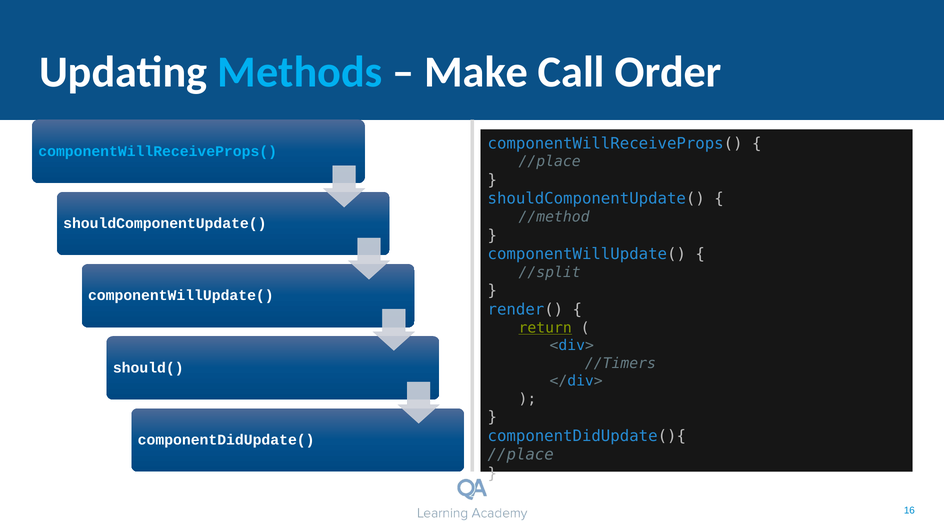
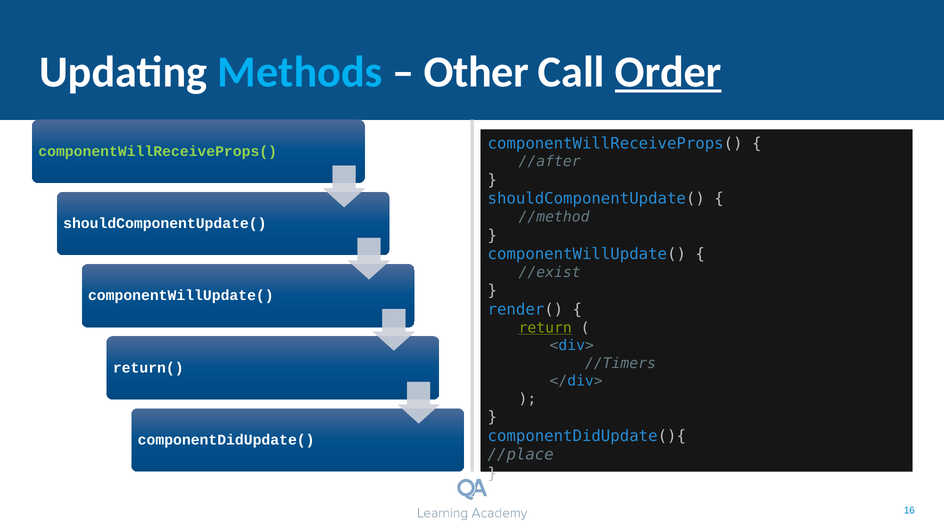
Make: Make -> Other
Order underline: none -> present
componentWillReceiveProps( at (158, 151) colour: light blue -> light green
//place at (550, 162): //place -> //after
//split: //split -> //exist
should(: should( -> return(
